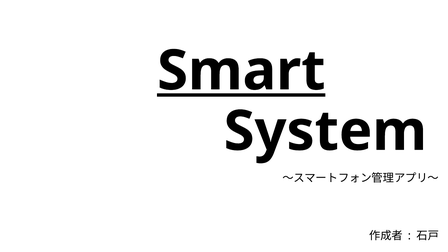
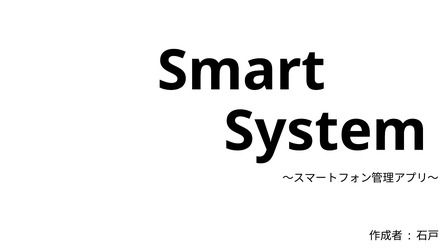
Smart underline: present -> none
